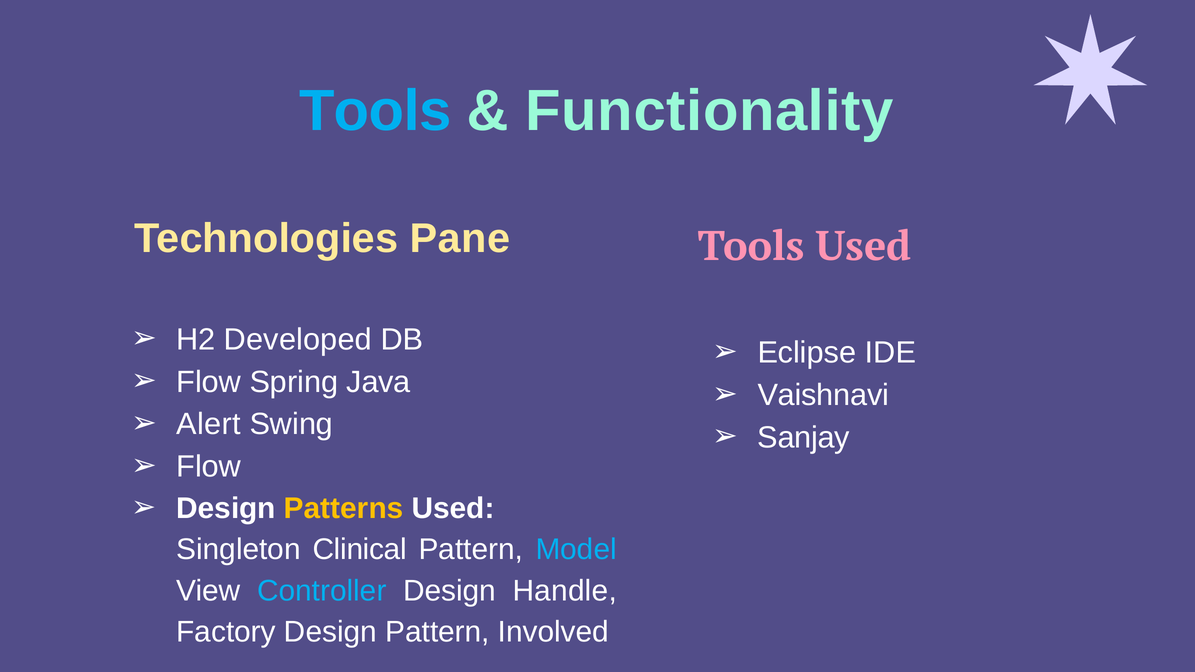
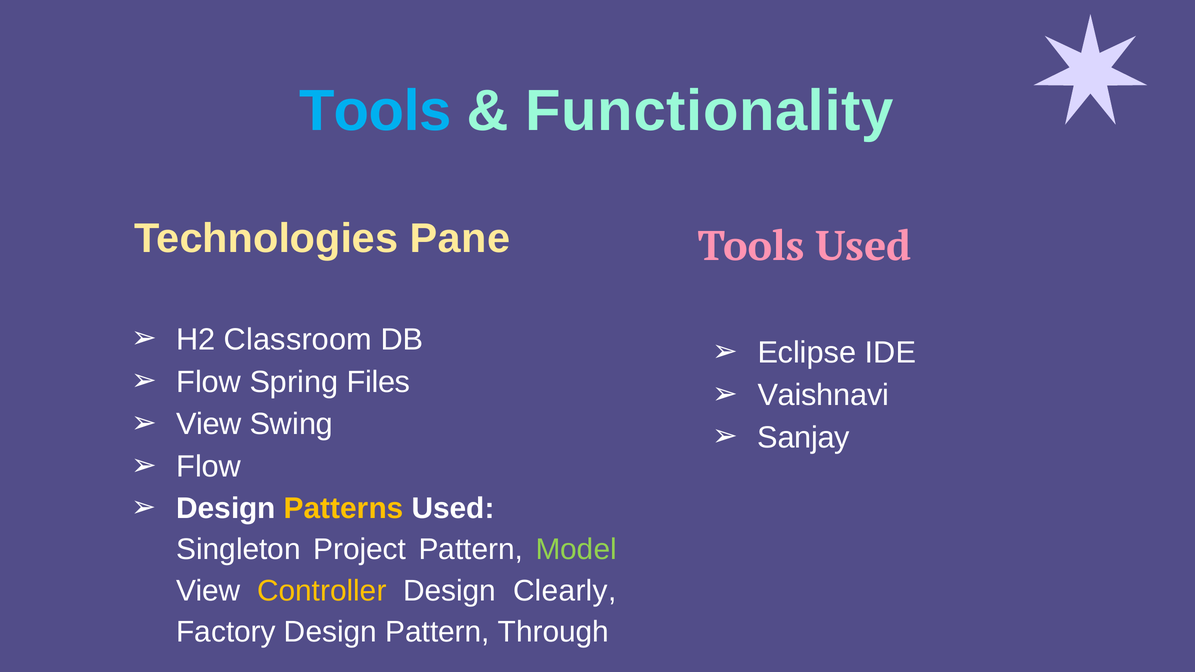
Developed: Developed -> Classroom
Java: Java -> Files
Alert at (209, 424): Alert -> View
Clinical: Clinical -> Project
Model colour: light blue -> light green
Controller colour: light blue -> yellow
Handle: Handle -> Clearly
Involved: Involved -> Through
